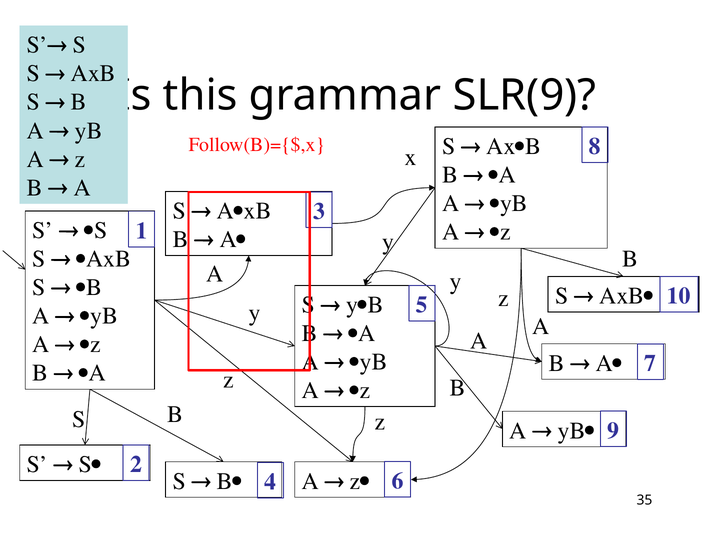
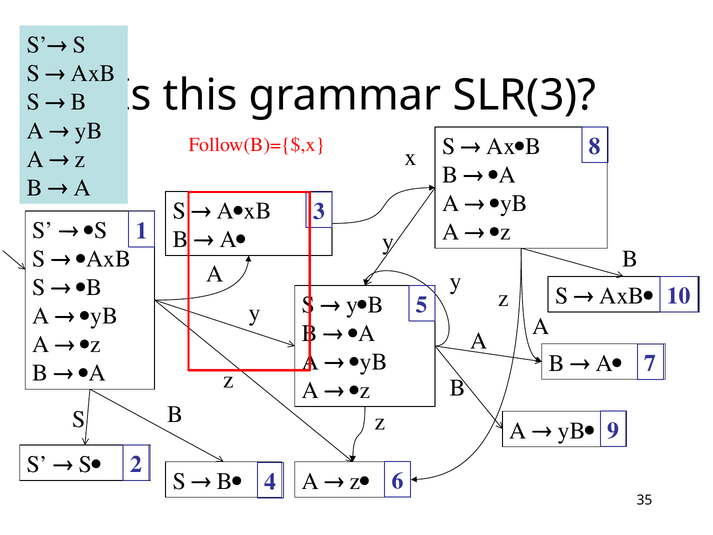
SLR(9: SLR(9 -> SLR(3
